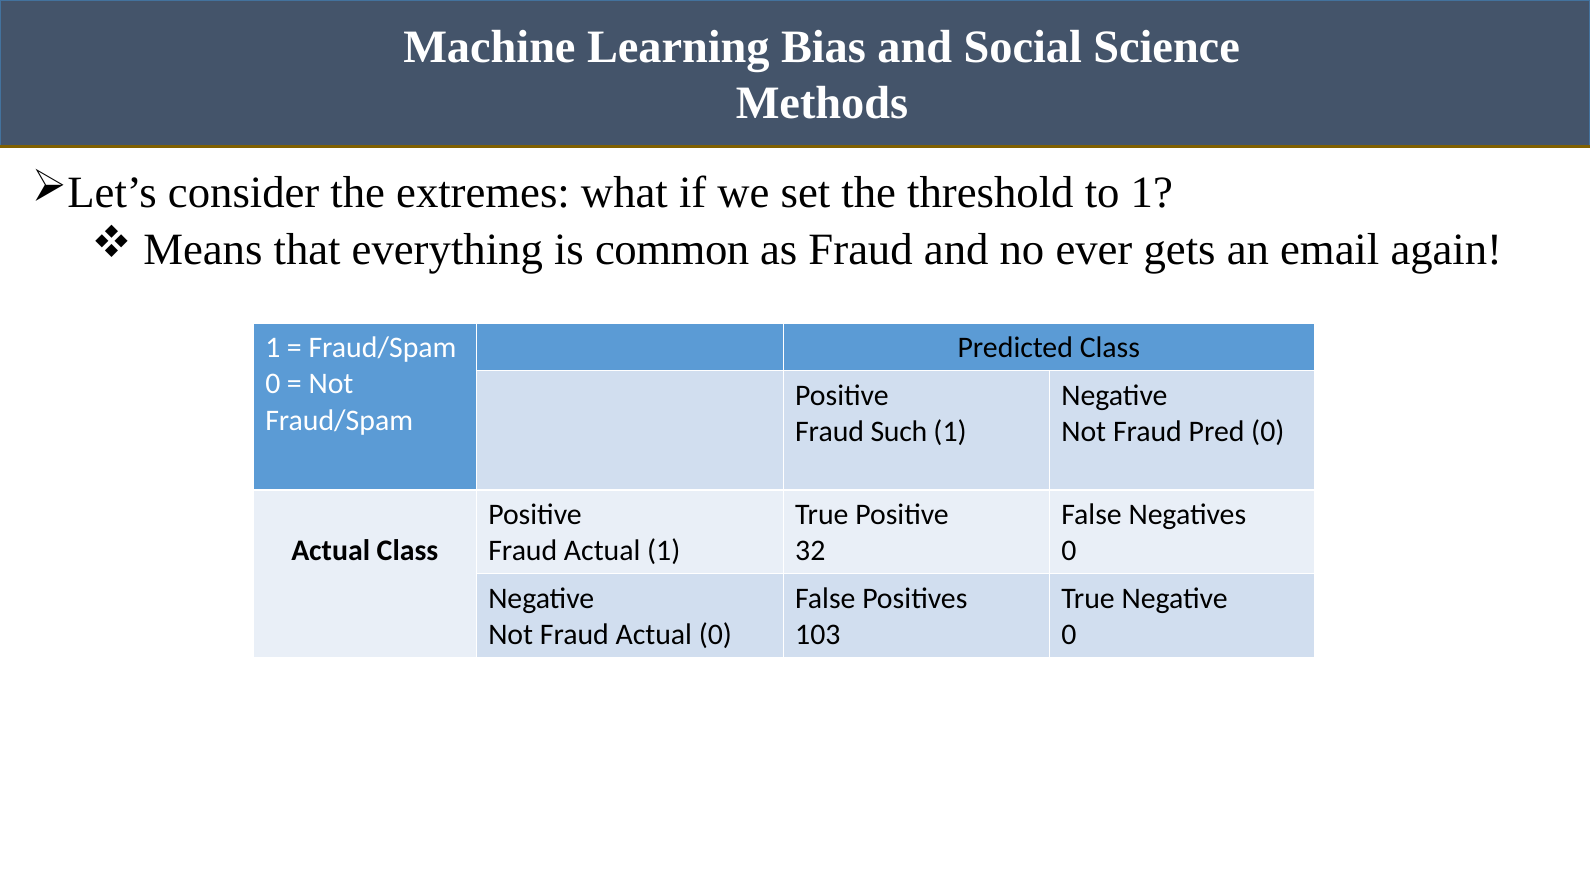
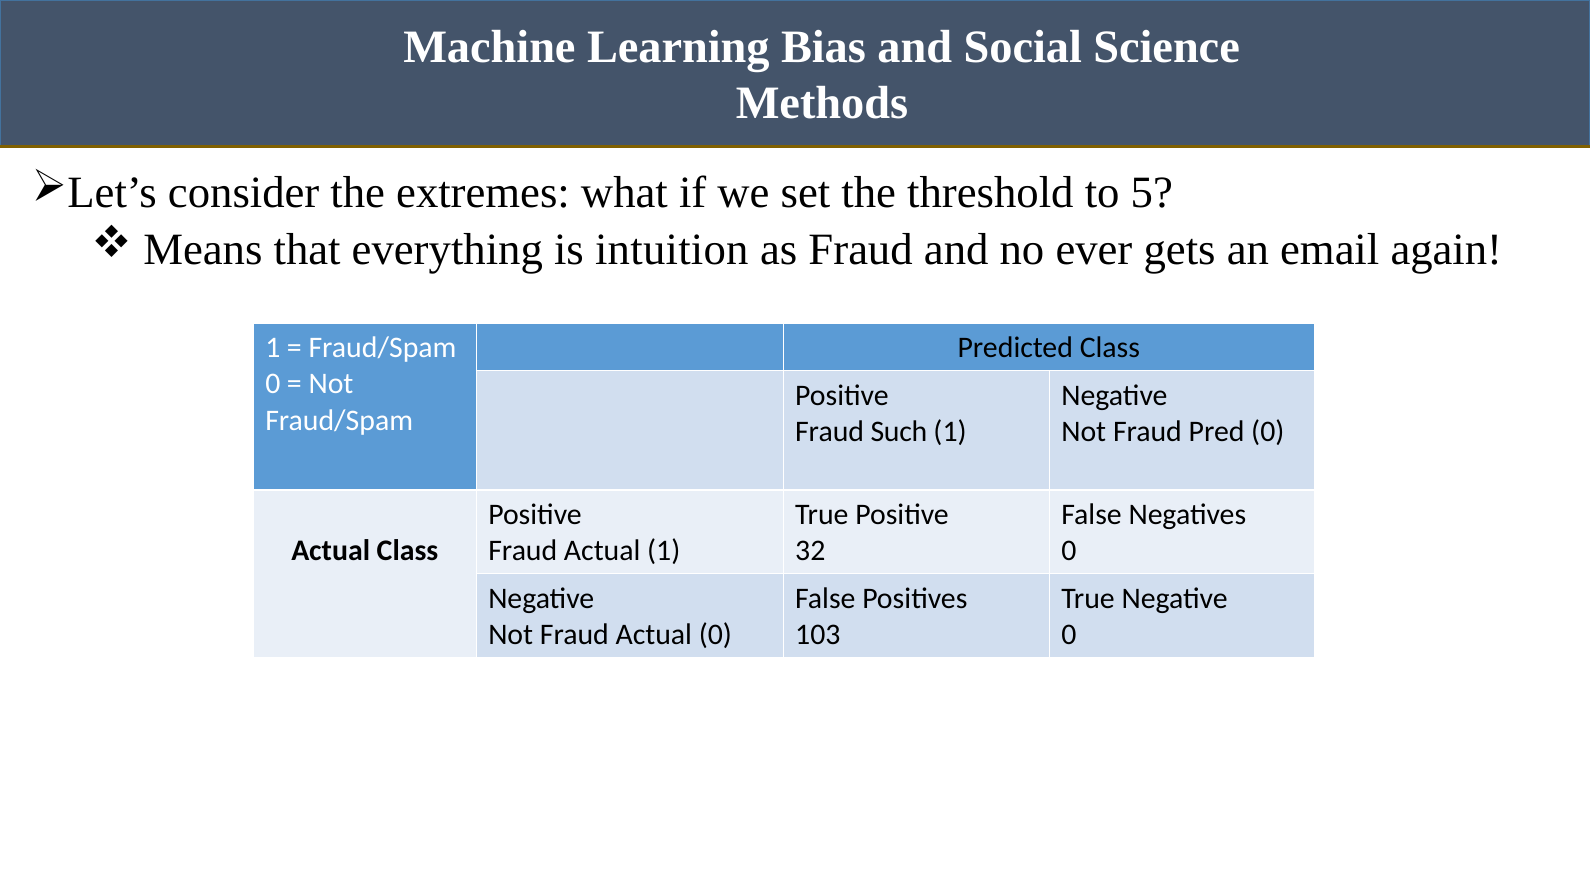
to 1: 1 -> 5
common: common -> intuition
